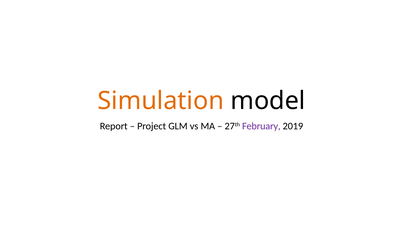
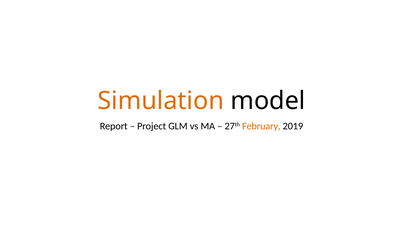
February colour: purple -> orange
